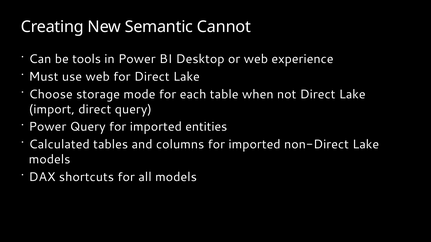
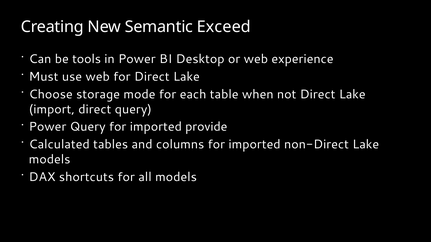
Cannot: Cannot -> Exceed
entities: entities -> provide
